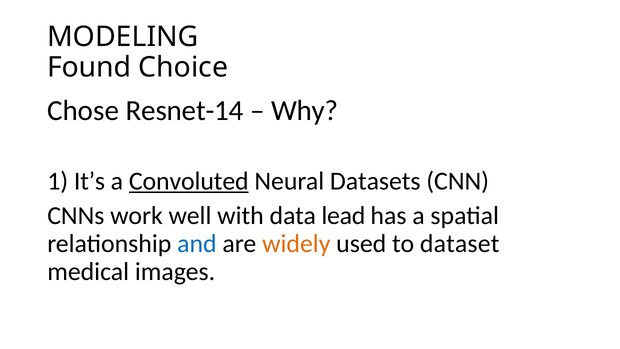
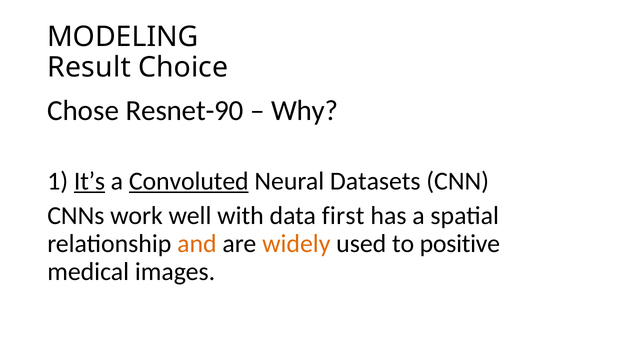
Found: Found -> Result
Resnet-14: Resnet-14 -> Resnet-90
It’s underline: none -> present
lead: lead -> first
and colour: blue -> orange
dataset: dataset -> positive
